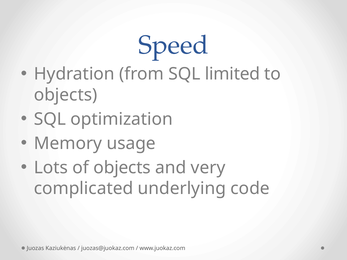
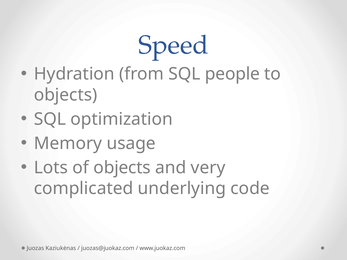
limited: limited -> people
